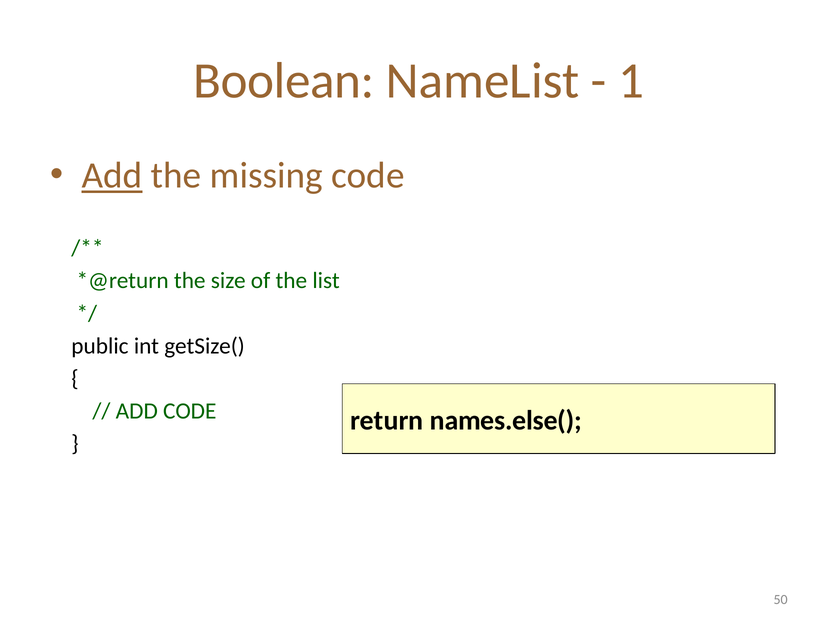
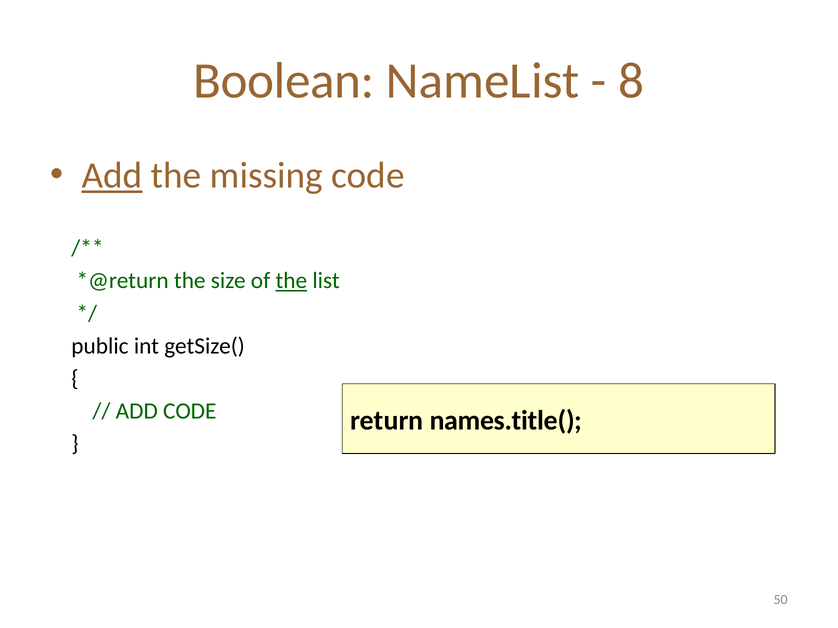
1: 1 -> 8
the at (291, 281) underline: none -> present
names.else(: names.else( -> names.title(
